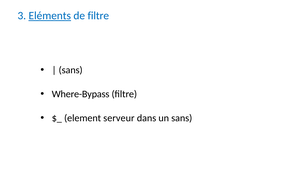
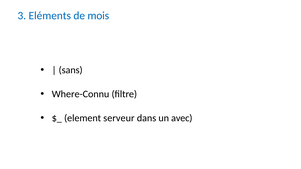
Eléments underline: present -> none
de filtre: filtre -> mois
Where-Bypass: Where-Bypass -> Where-Connu
un sans: sans -> avec
